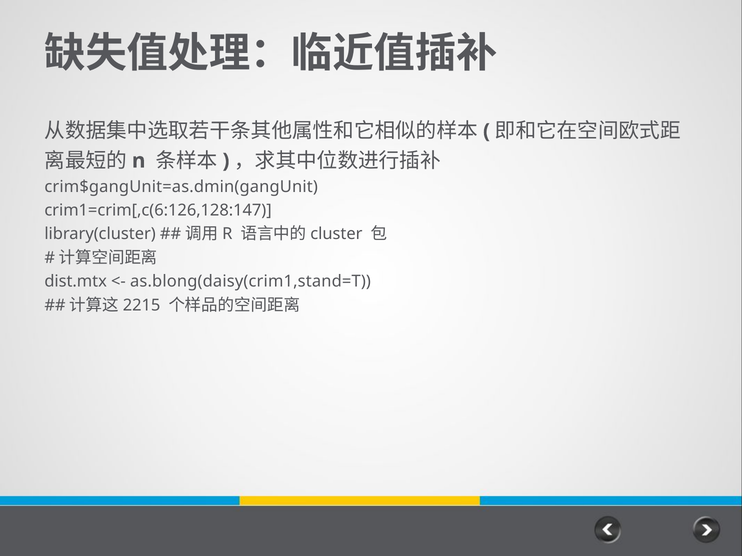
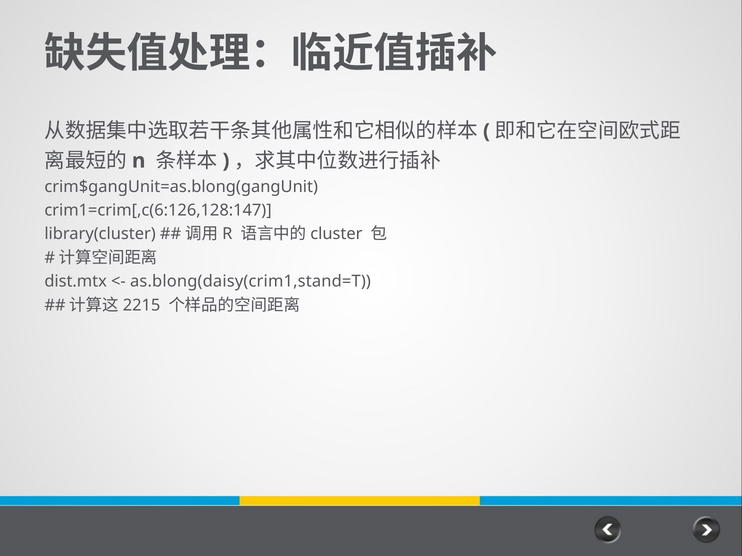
crim$gangUnit=as.dmin(gangUnit: crim$gangUnit=as.dmin(gangUnit -> crim$gangUnit=as.blong(gangUnit
